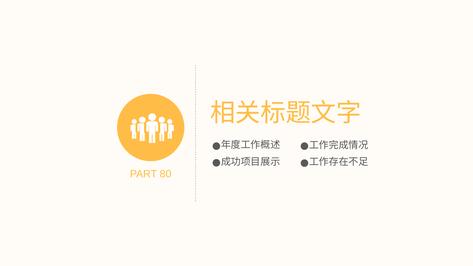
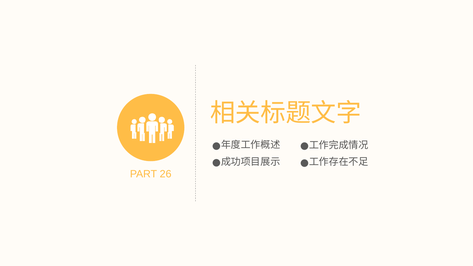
80: 80 -> 26
